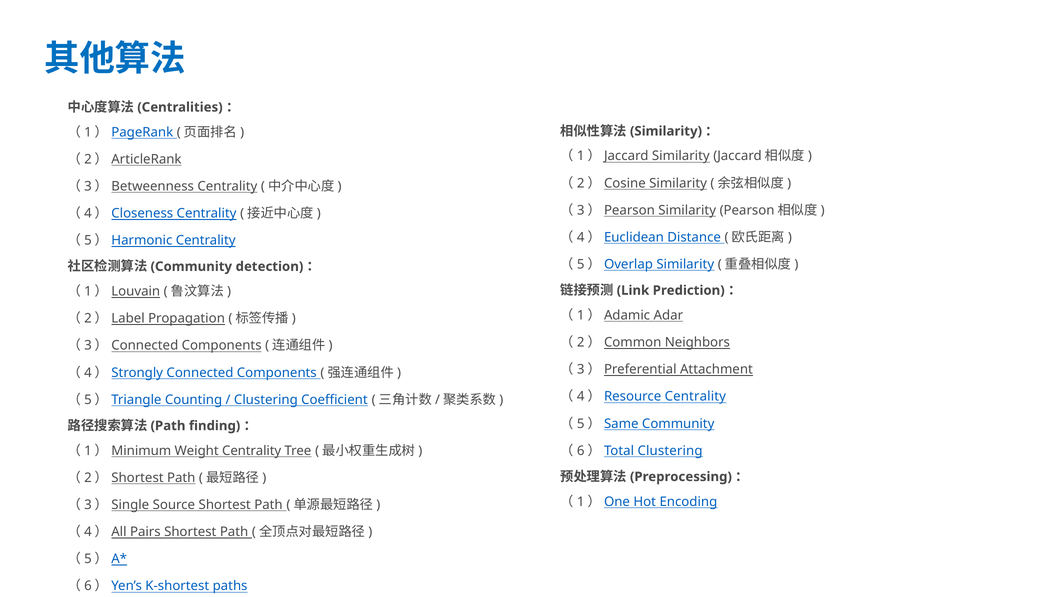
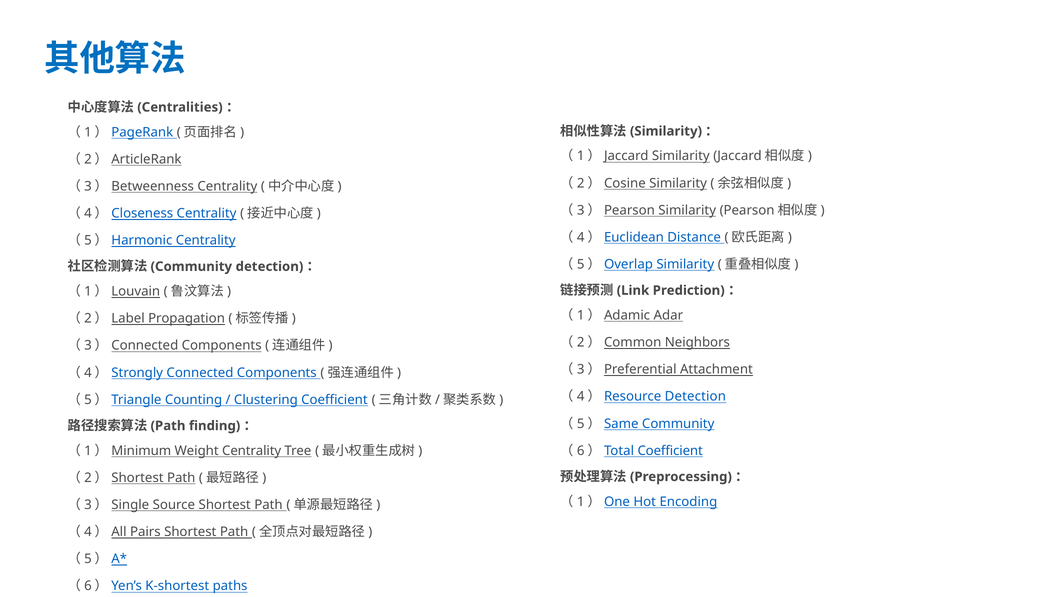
（4）Resource Centrality: Centrality -> Detection
（6）Total Clustering: Clustering -> Coefficient
